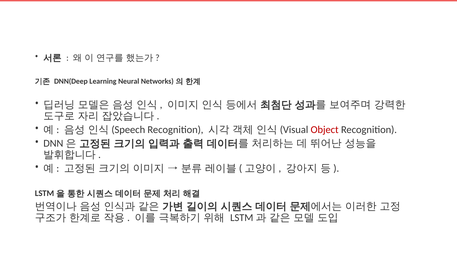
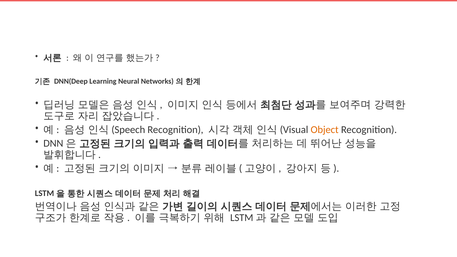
Object colour: red -> orange
